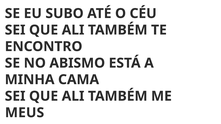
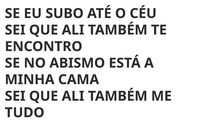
MEUS: MEUS -> TUDO
